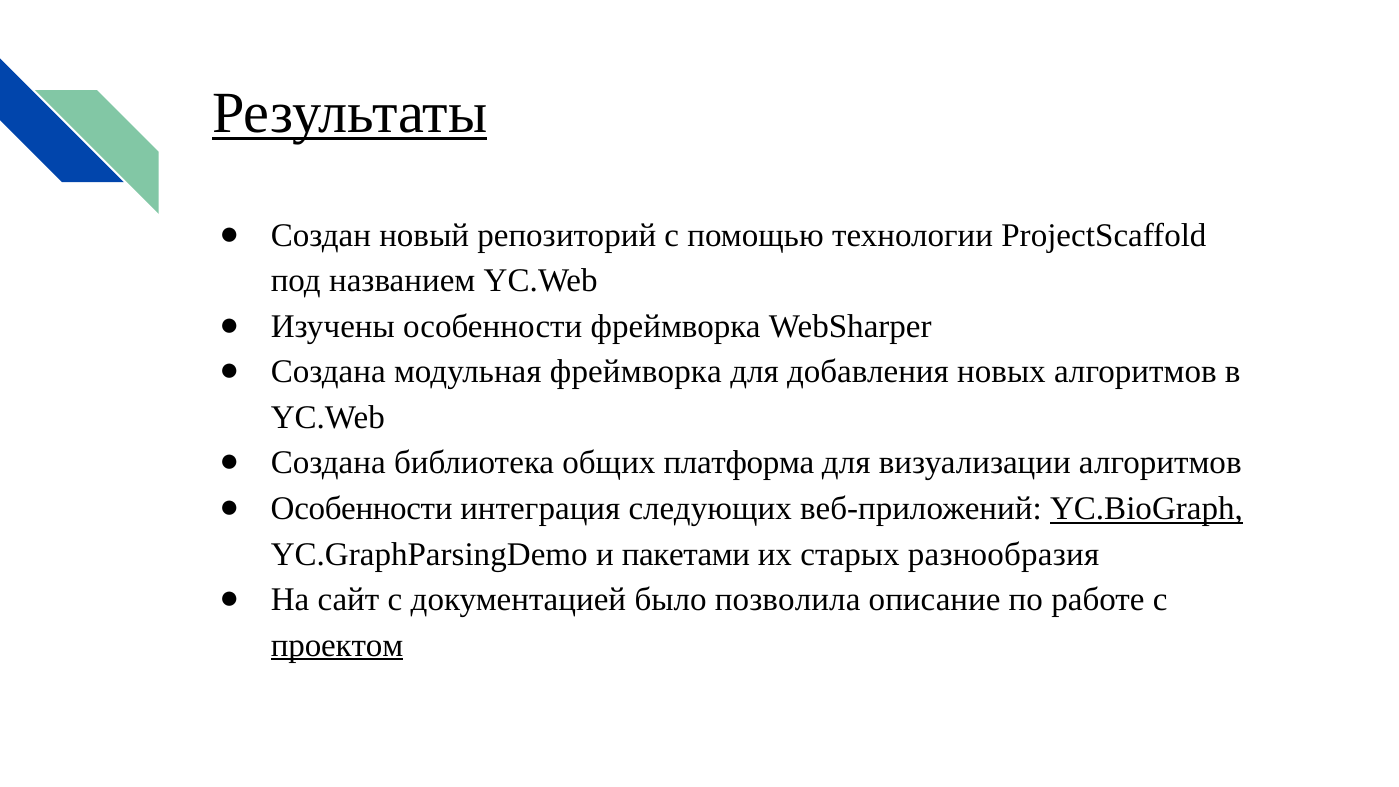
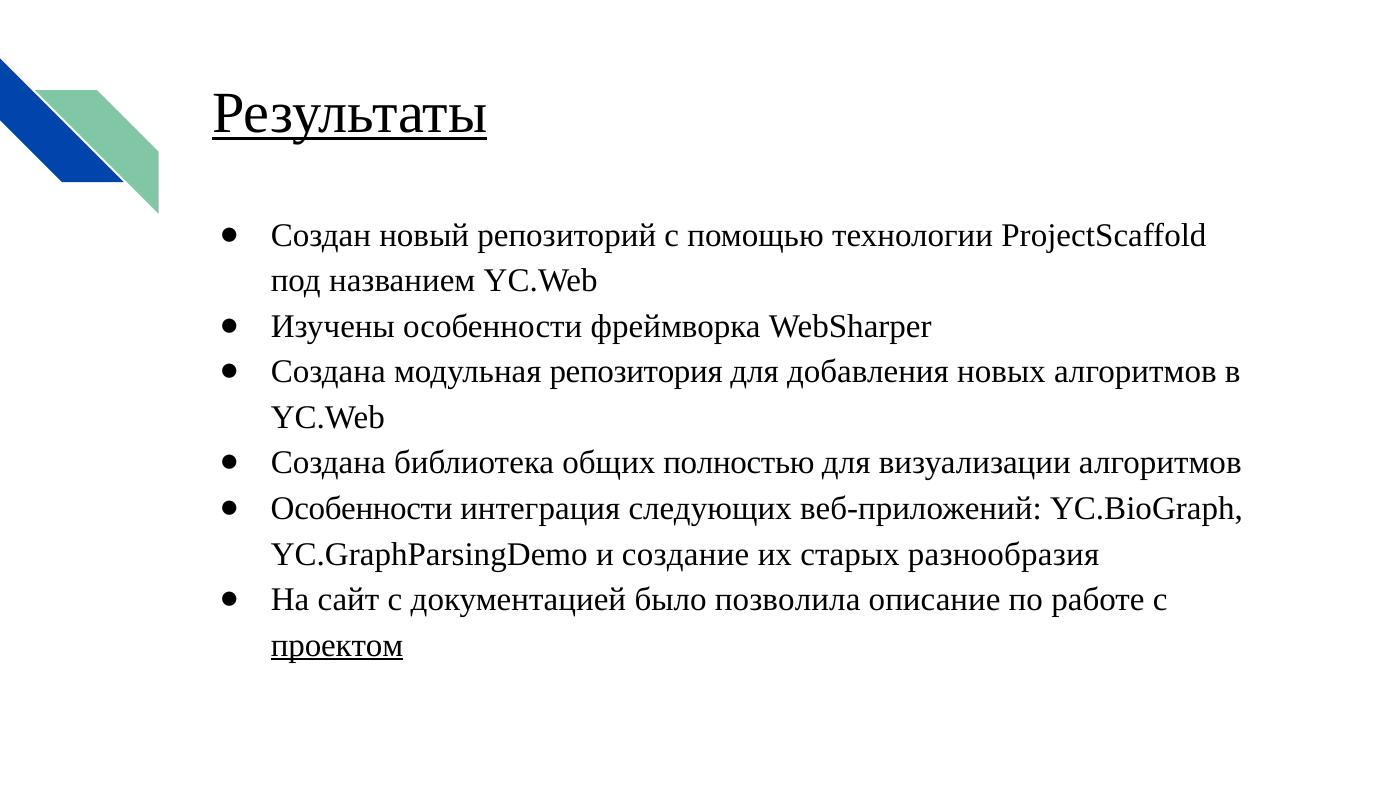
модульная фреймворка: фреймворка -> репозитория
платформа: платформа -> полностью
YC.BioGraph underline: present -> none
пакетами: пакетами -> создание
